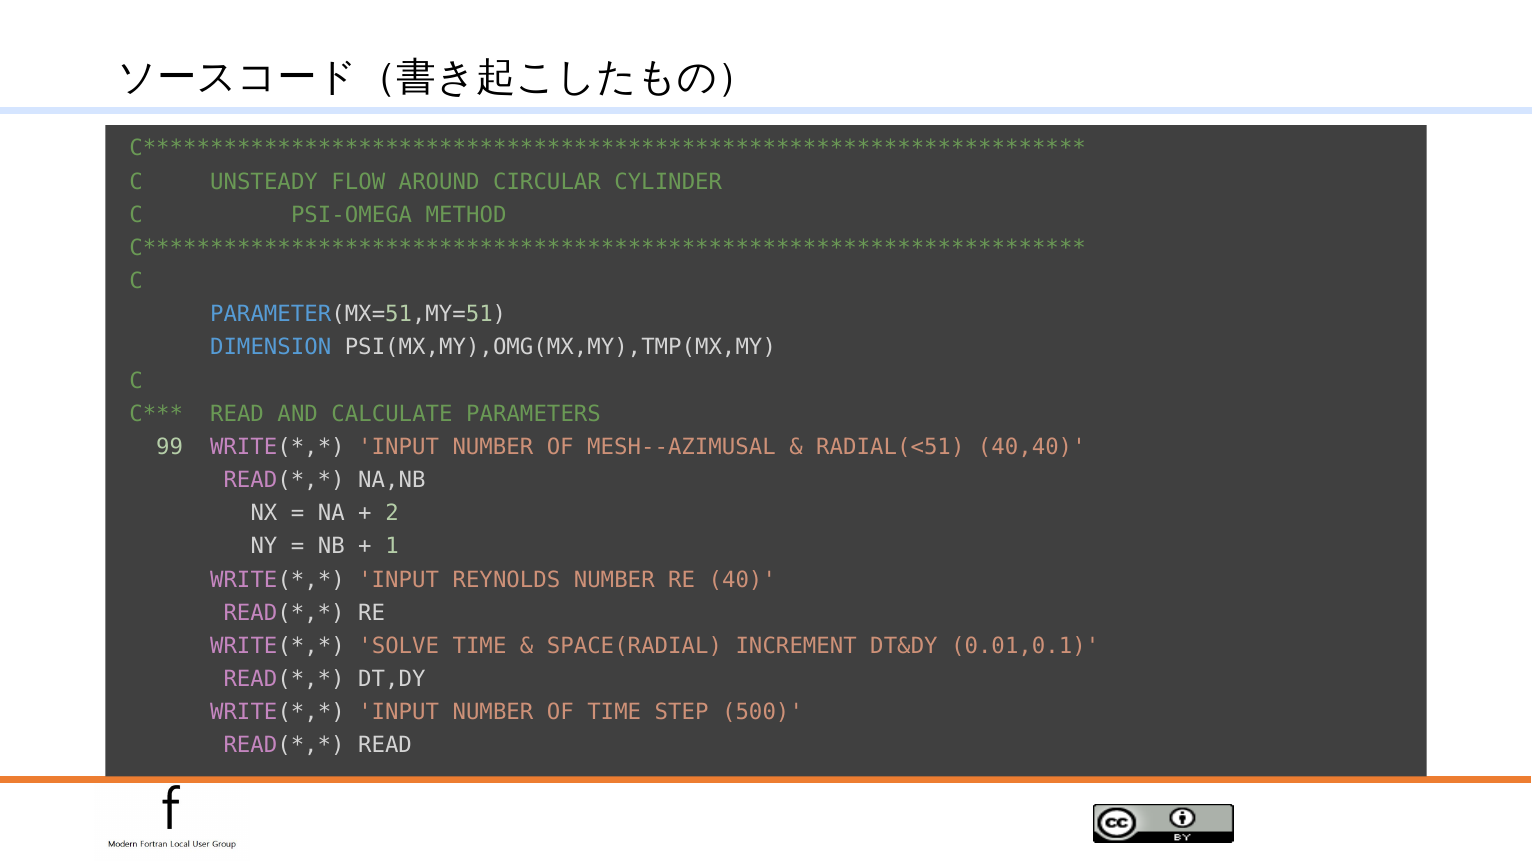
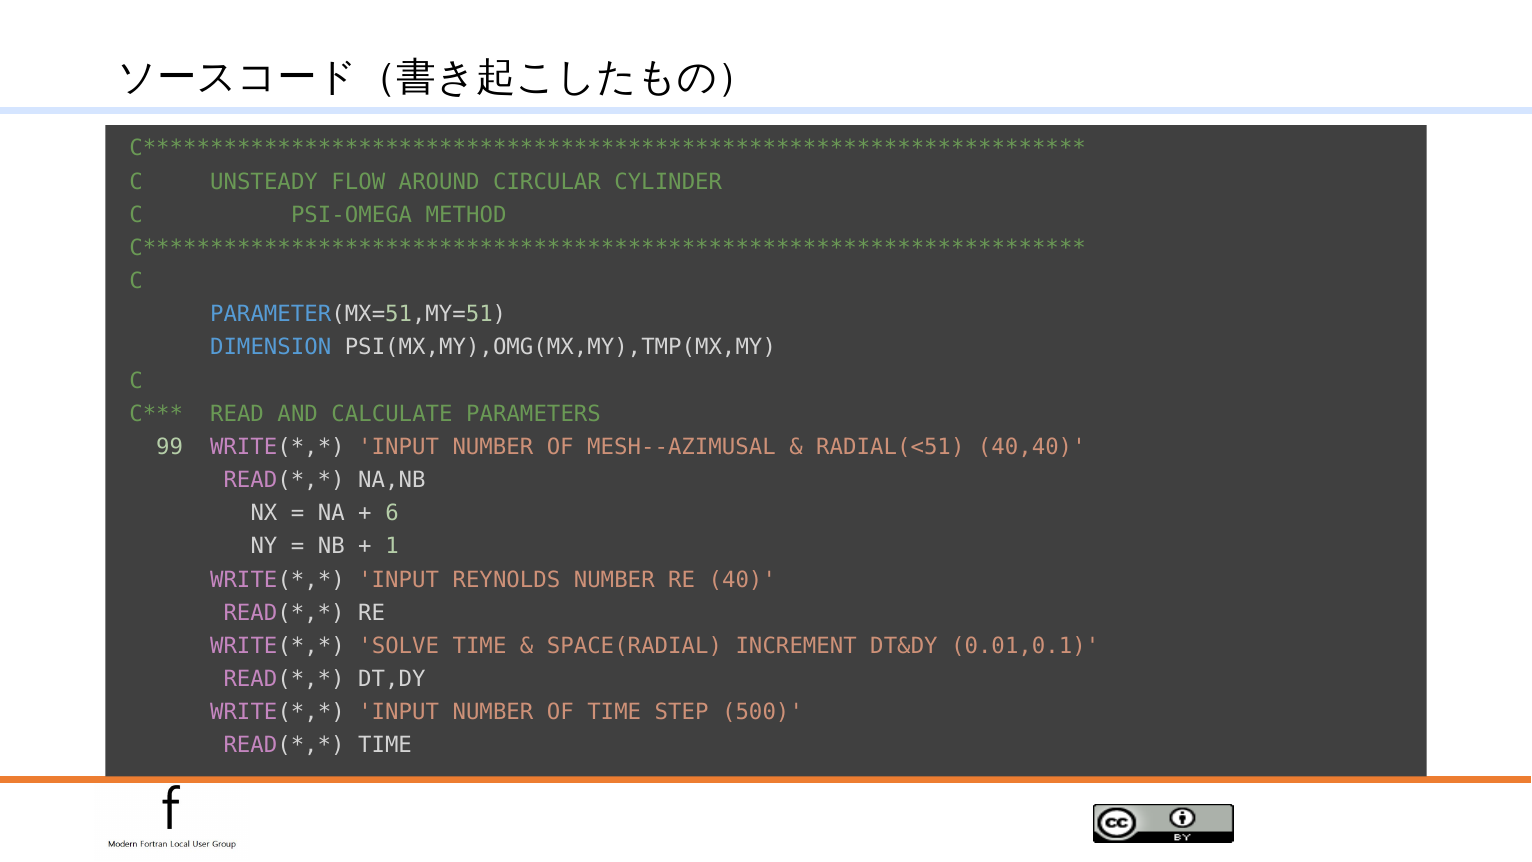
2: 2 -> 6
READ at (385, 745): READ -> TIME
